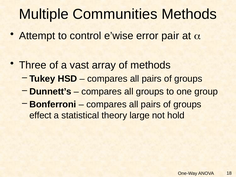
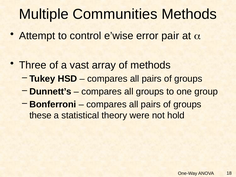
effect: effect -> these
large: large -> were
